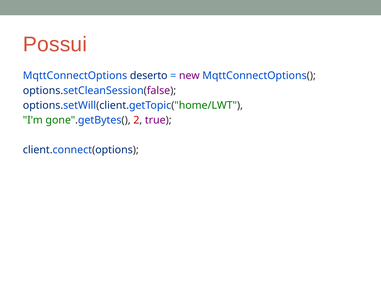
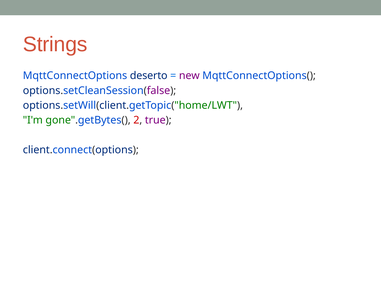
Possui: Possui -> Strings
